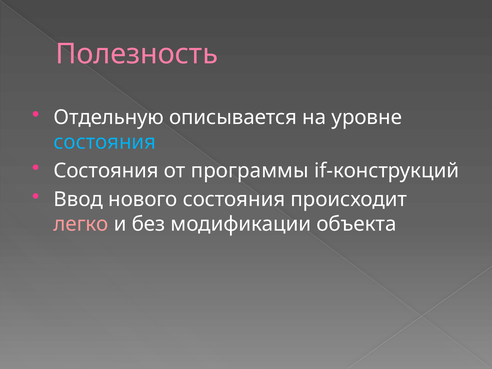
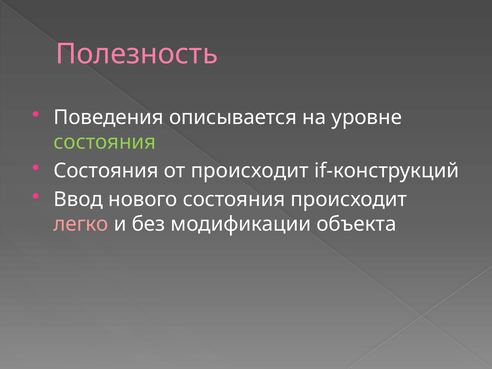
Отдельную: Отдельную -> Поведения
состояния at (105, 142) colour: light blue -> light green
от программы: программы -> происходит
